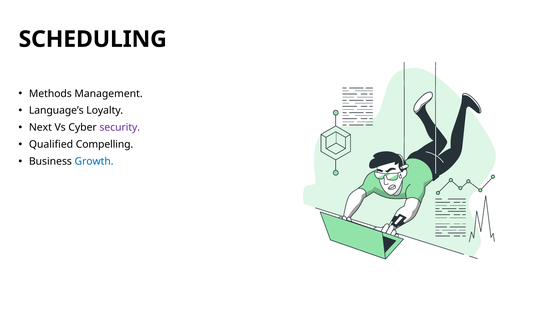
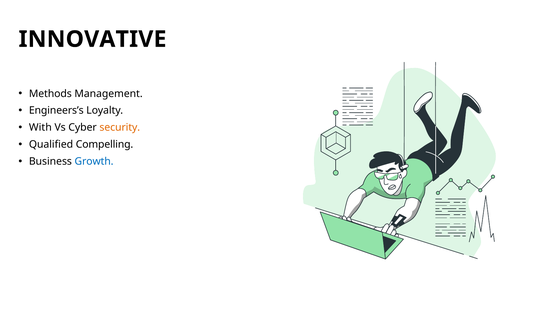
SCHEDULING: SCHEDULING -> INNOVATIVE
Language’s: Language’s -> Engineers’s
Next: Next -> With
security colour: purple -> orange
